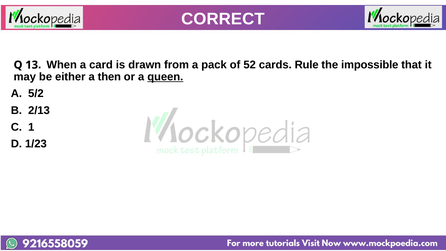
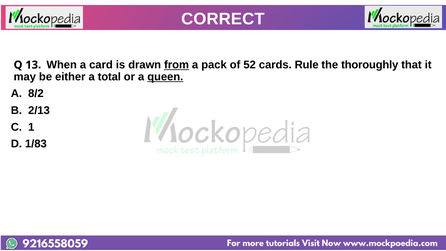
from underline: none -> present
impossible: impossible -> thoroughly
then: then -> total
5/2: 5/2 -> 8/2
1/23: 1/23 -> 1/83
